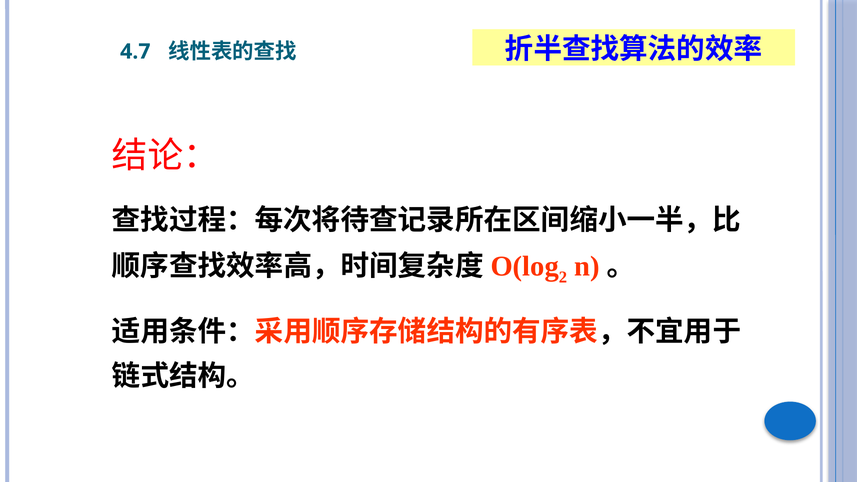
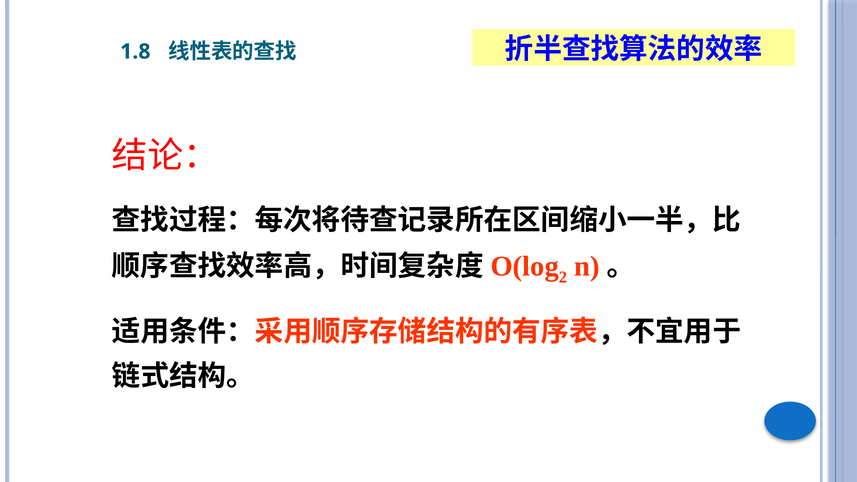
4.7: 4.7 -> 1.8
